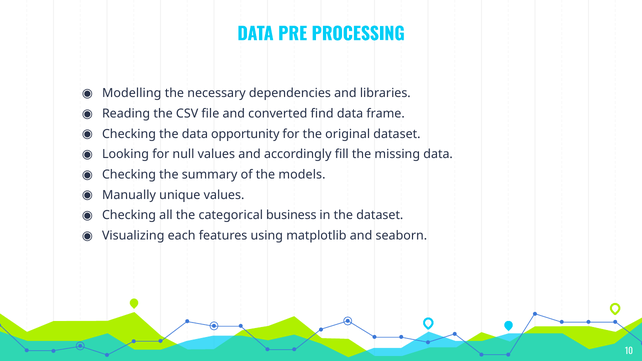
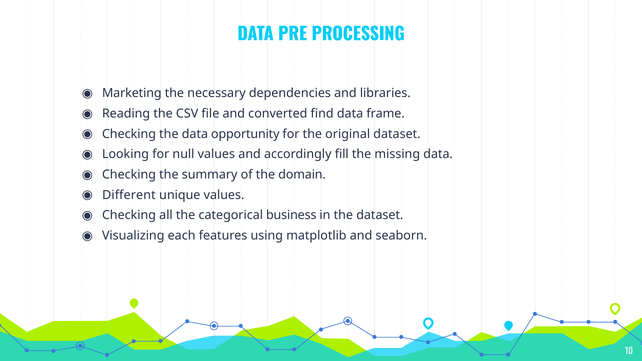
Modelling: Modelling -> Marketing
models: models -> domain
Manually: Manually -> Different
